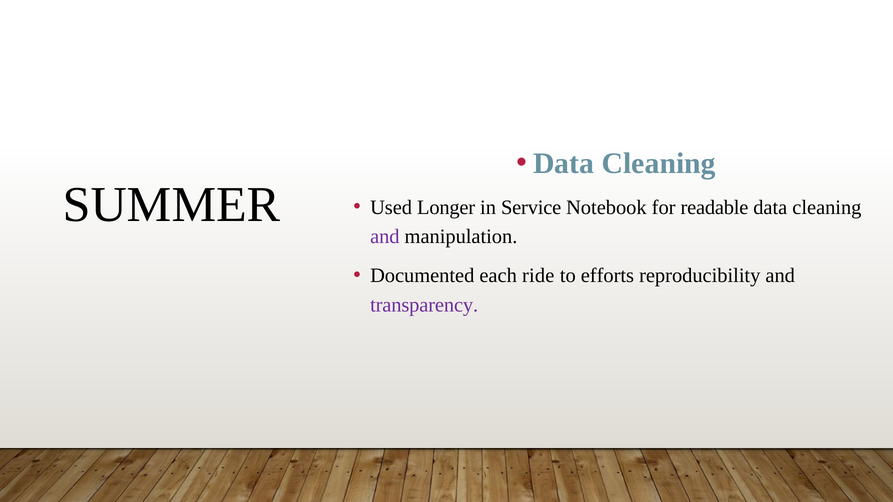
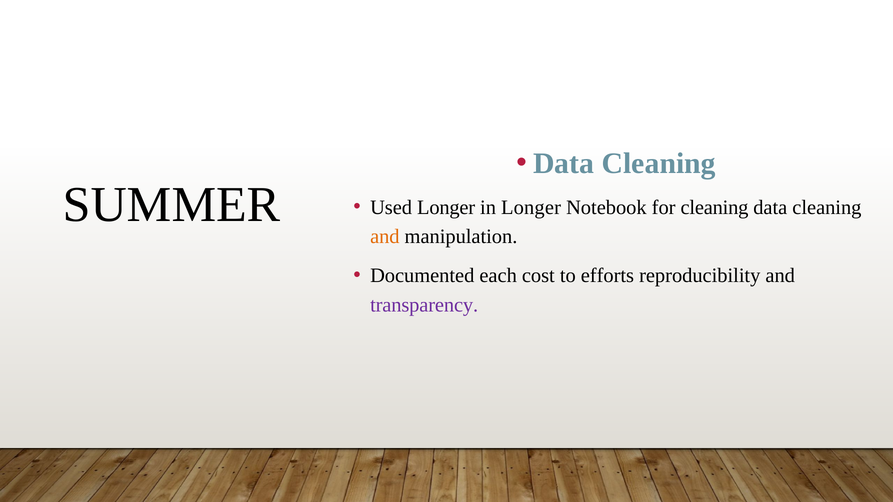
in Service: Service -> Longer
for readable: readable -> cleaning
and at (385, 237) colour: purple -> orange
ride: ride -> cost
